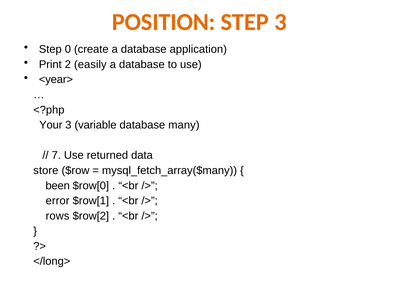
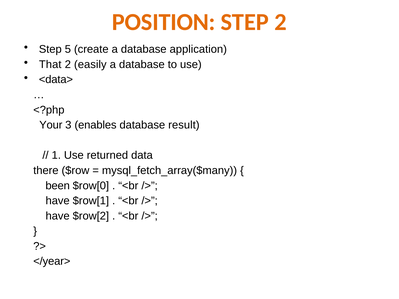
STEP 3: 3 -> 2
0: 0 -> 5
Print: Print -> That
<year>: <year> -> <data>
variable: variable -> enables
many: many -> result
7: 7 -> 1
store: store -> there
error at (58, 201): error -> have
rows at (58, 216): rows -> have
</long>: </long> -> </year>
